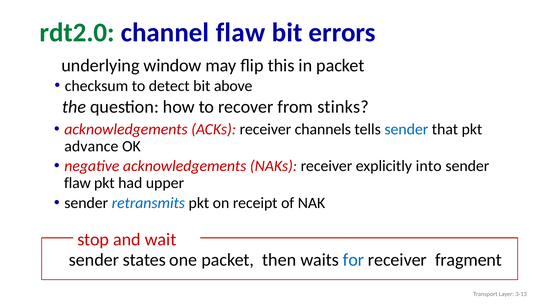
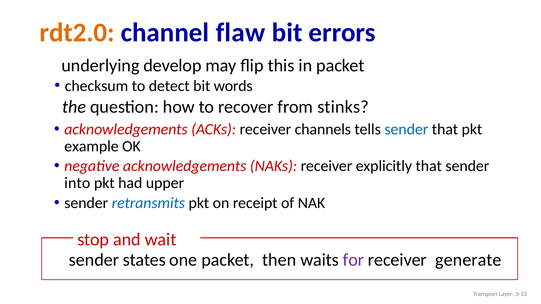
rdt2.0 colour: green -> orange
window: window -> develop
above: above -> words
advance: advance -> example
explicitly into: into -> that
flaw at (77, 183): flaw -> into
for colour: blue -> purple
fragment: fragment -> generate
